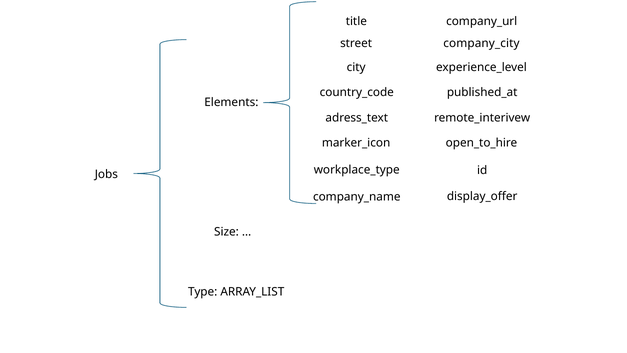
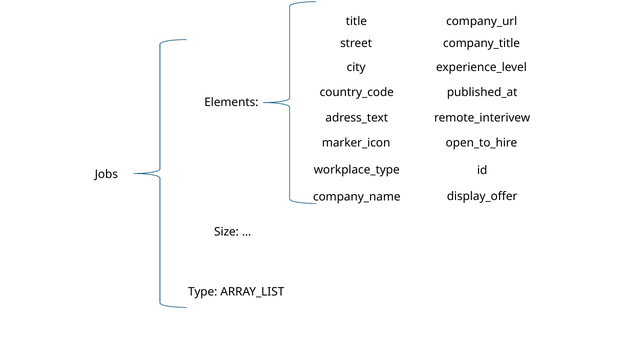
company_city: company_city -> company_title
